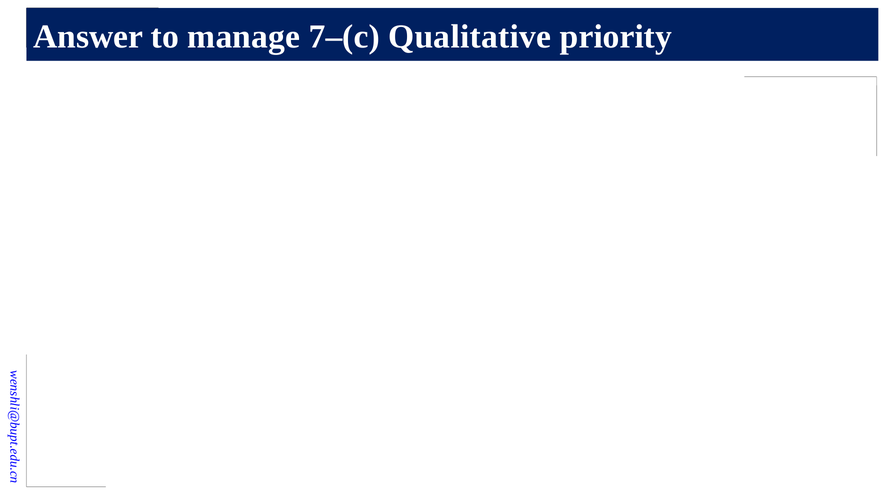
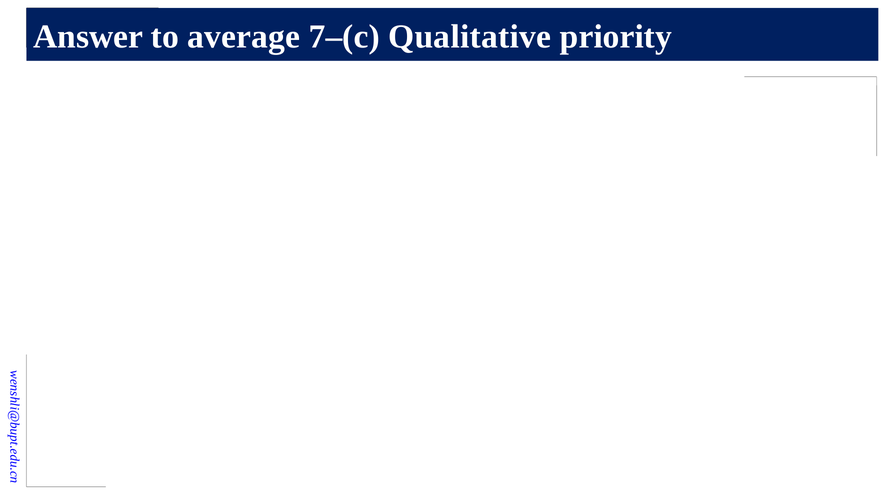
manage: manage -> average
